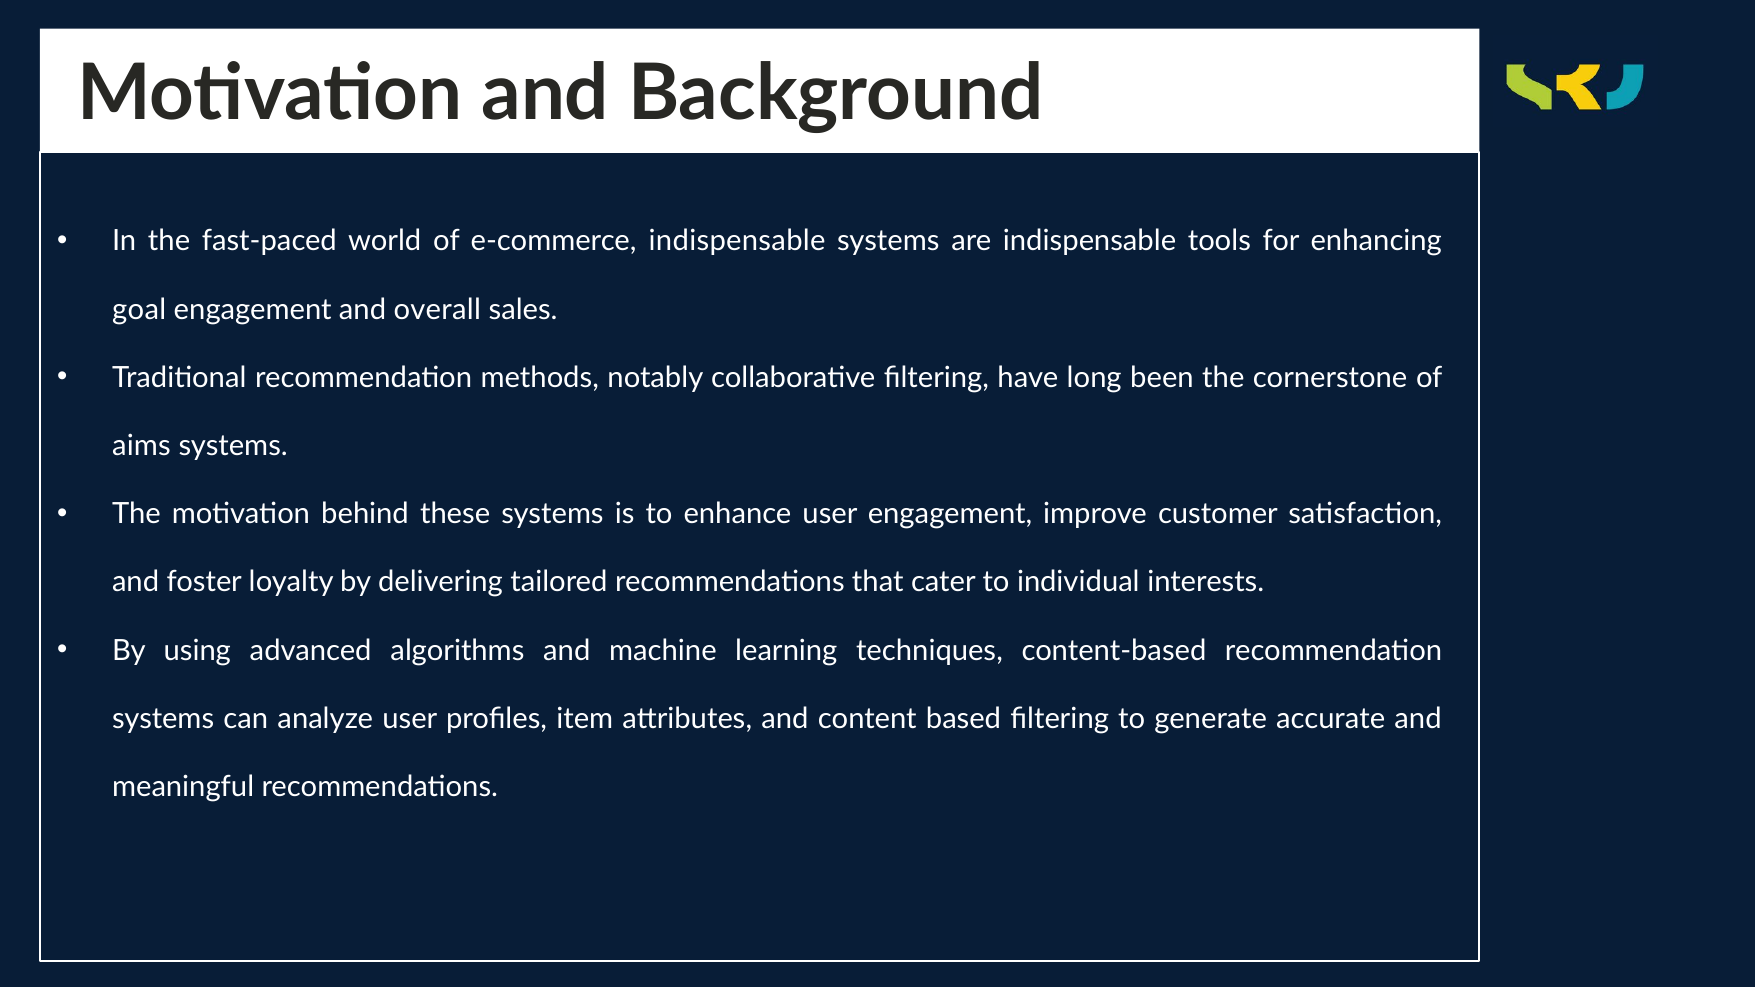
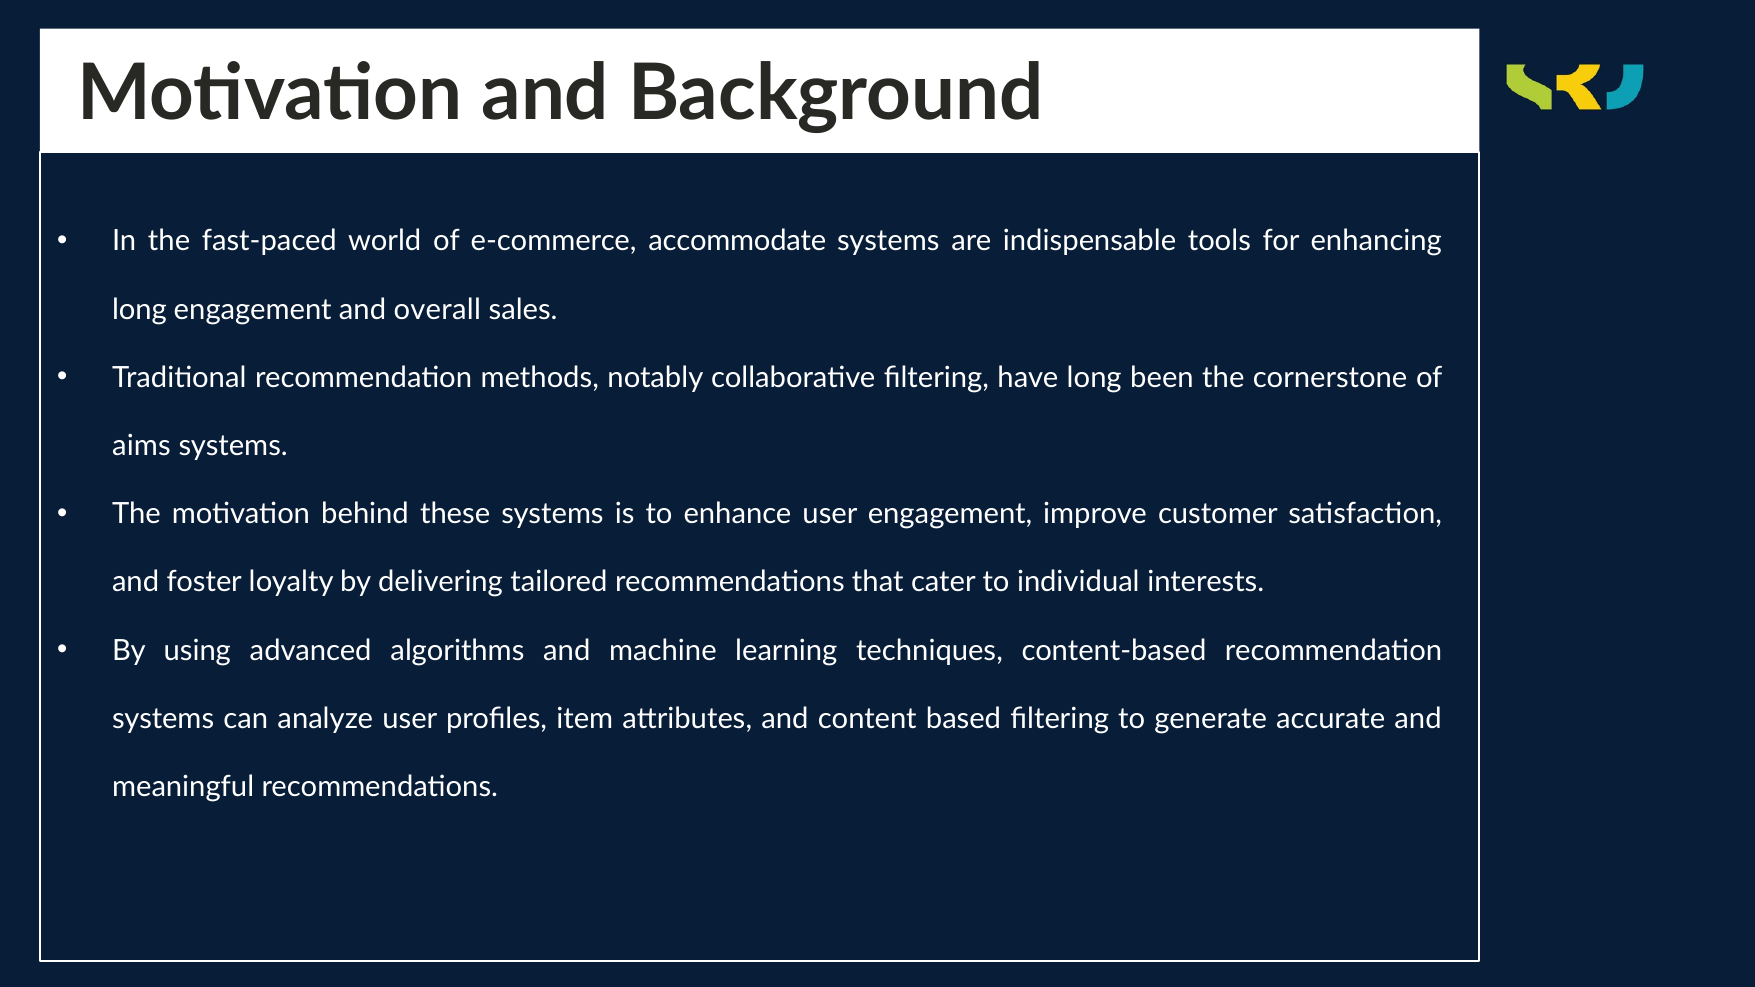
e-commerce indispensable: indispensable -> accommodate
goal at (139, 310): goal -> long
